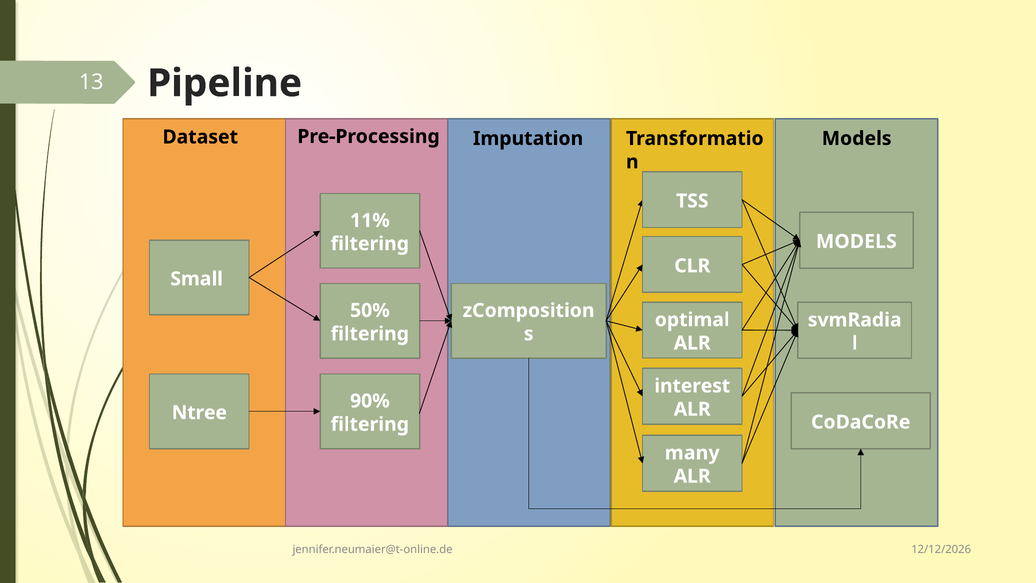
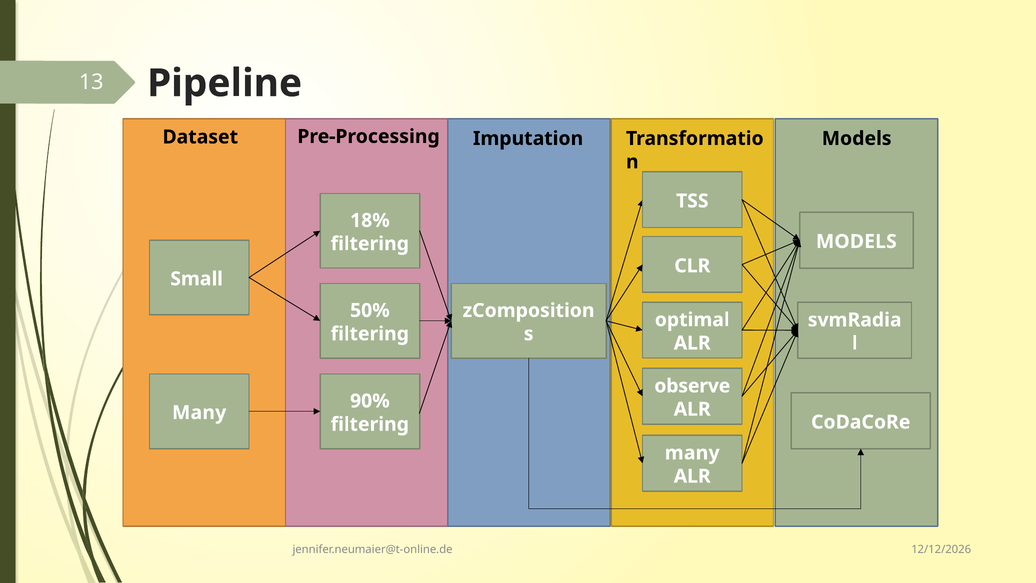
11%: 11% -> 18%
interest: interest -> observe
Ntree at (199, 413): Ntree -> Many
